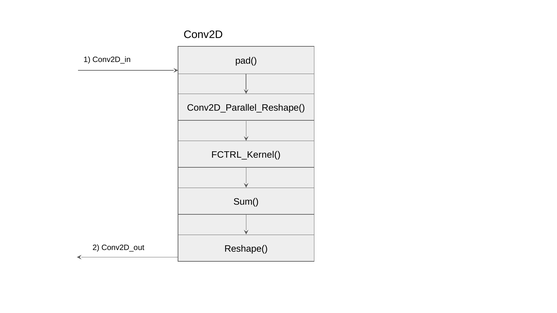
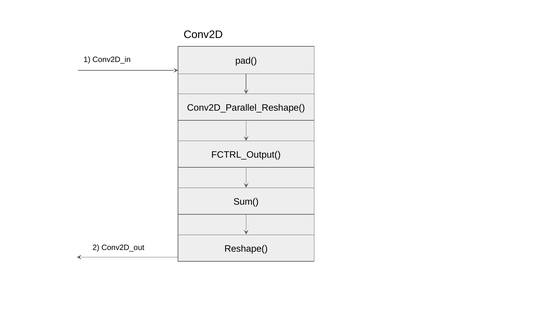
FCTRL_Kernel(: FCTRL_Kernel( -> FCTRL_Output(
